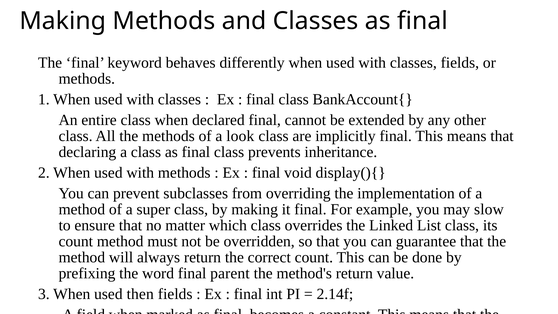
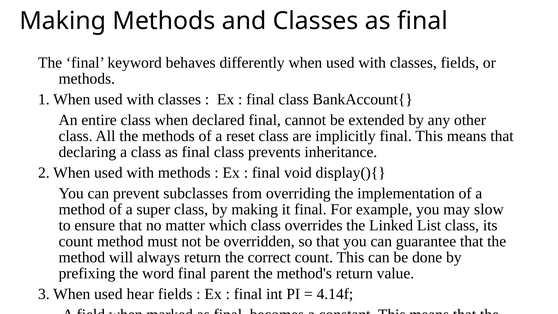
look: look -> reset
then: then -> hear
2.14f: 2.14f -> 4.14f
